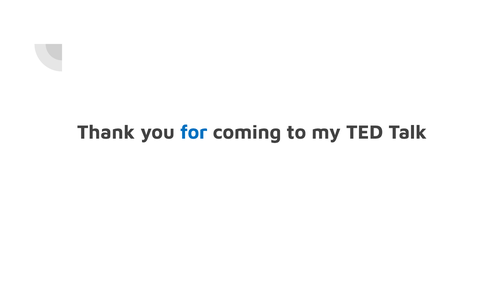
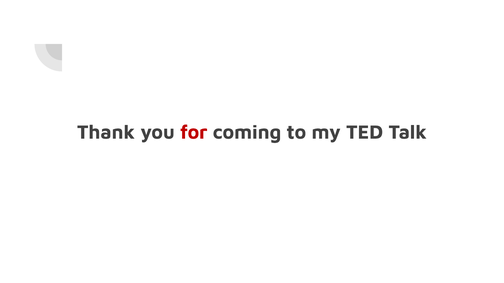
for colour: blue -> red
